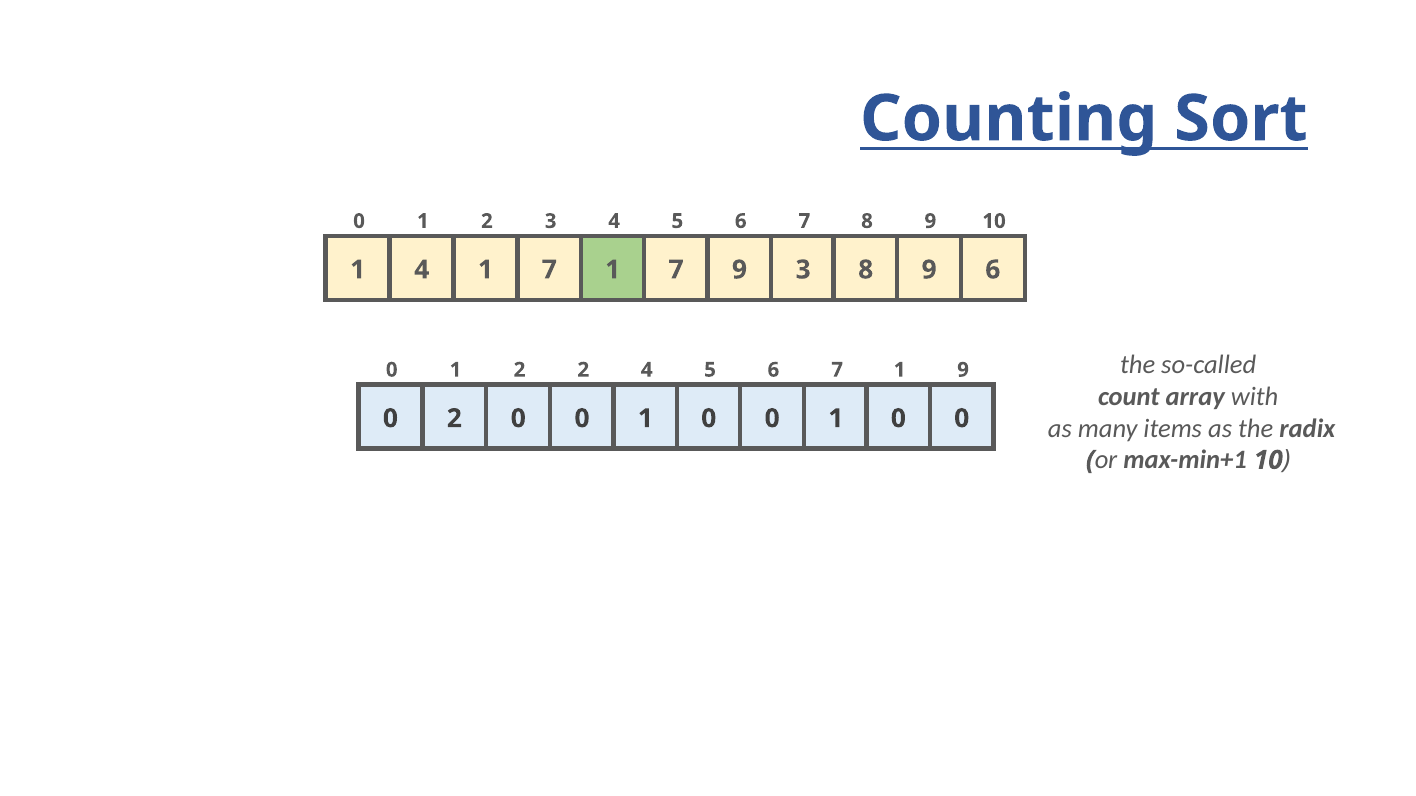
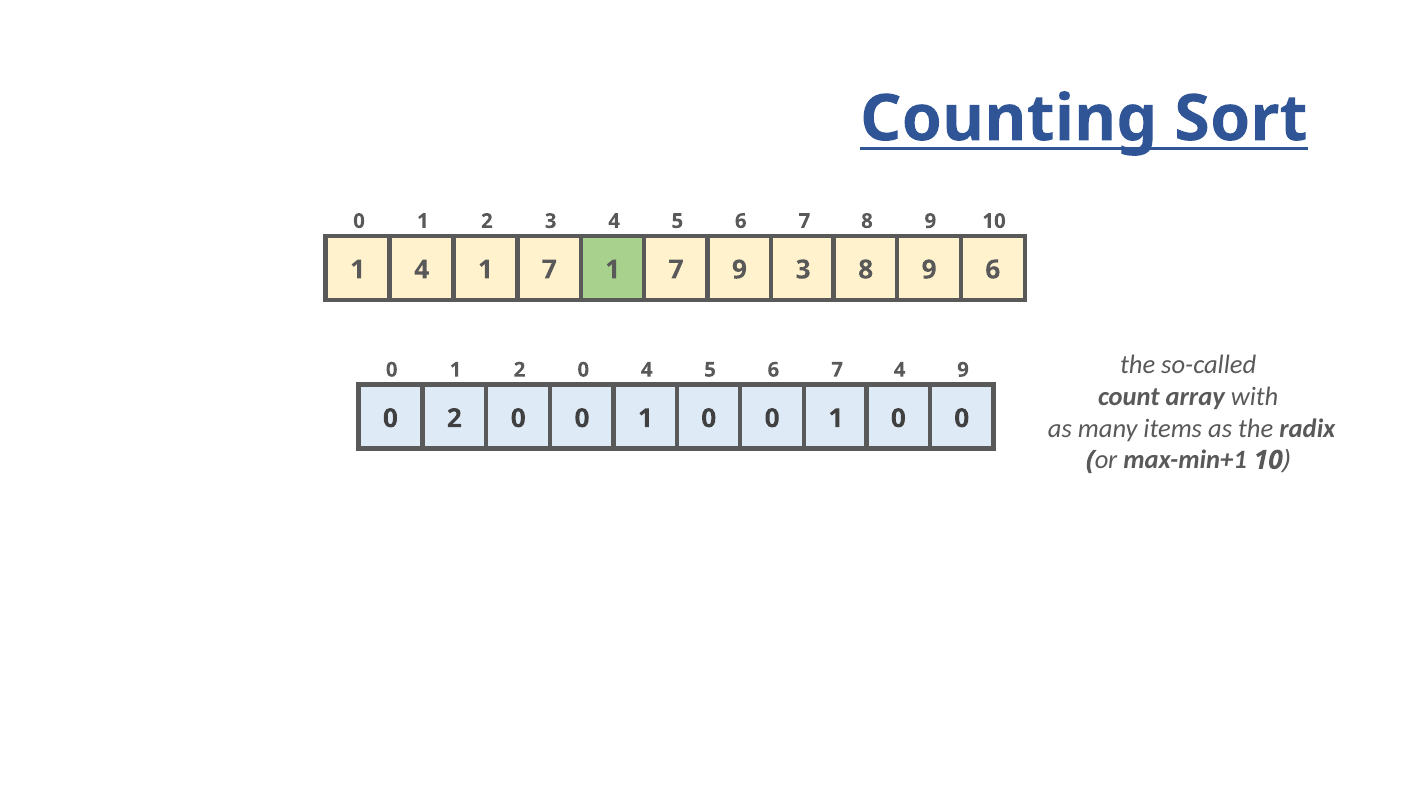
1 2 2: 2 -> 0
6 7 1: 1 -> 4
